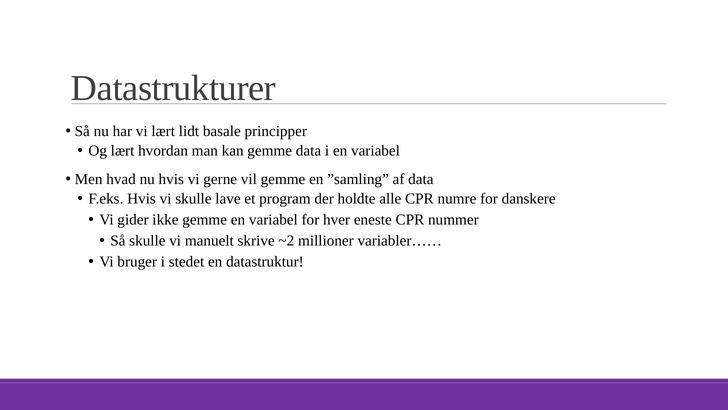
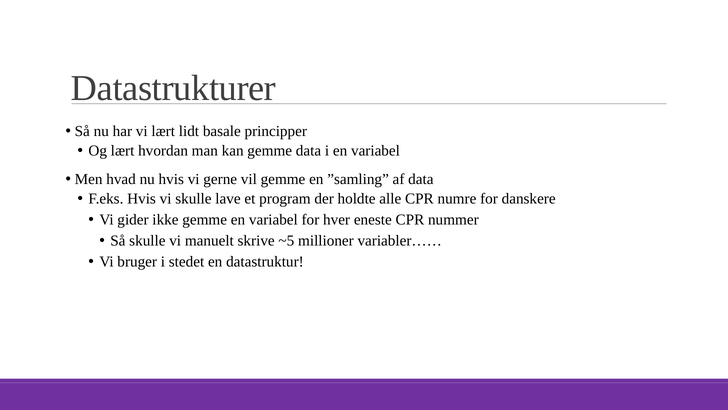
~2: ~2 -> ~5
